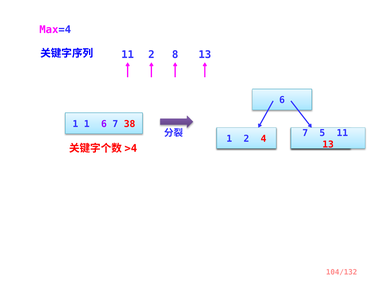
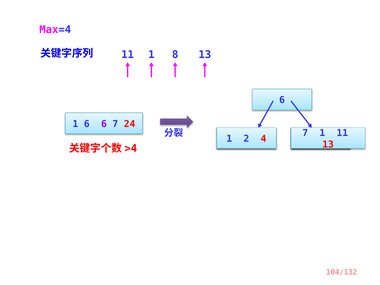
11 2: 2 -> 1
1 1: 1 -> 6
38: 38 -> 24
7 5: 5 -> 1
